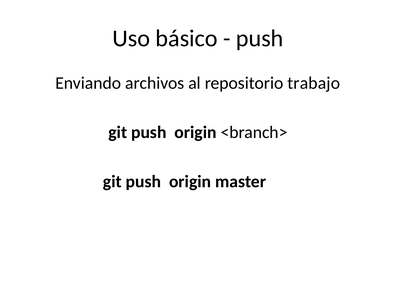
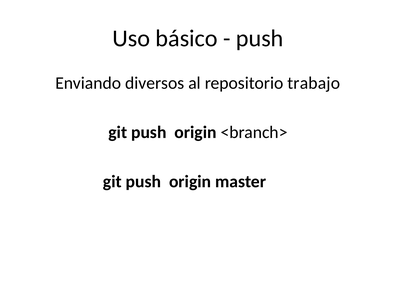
archivos: archivos -> diversos
